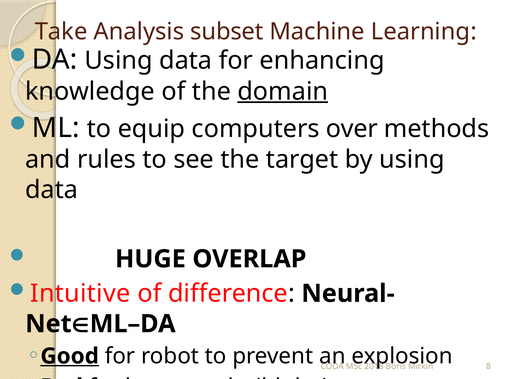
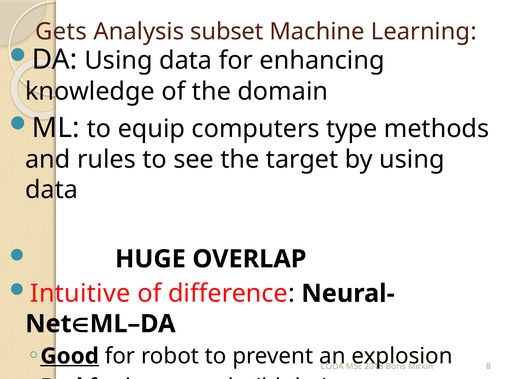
Take: Take -> Gets
domain underline: present -> none
over: over -> type
